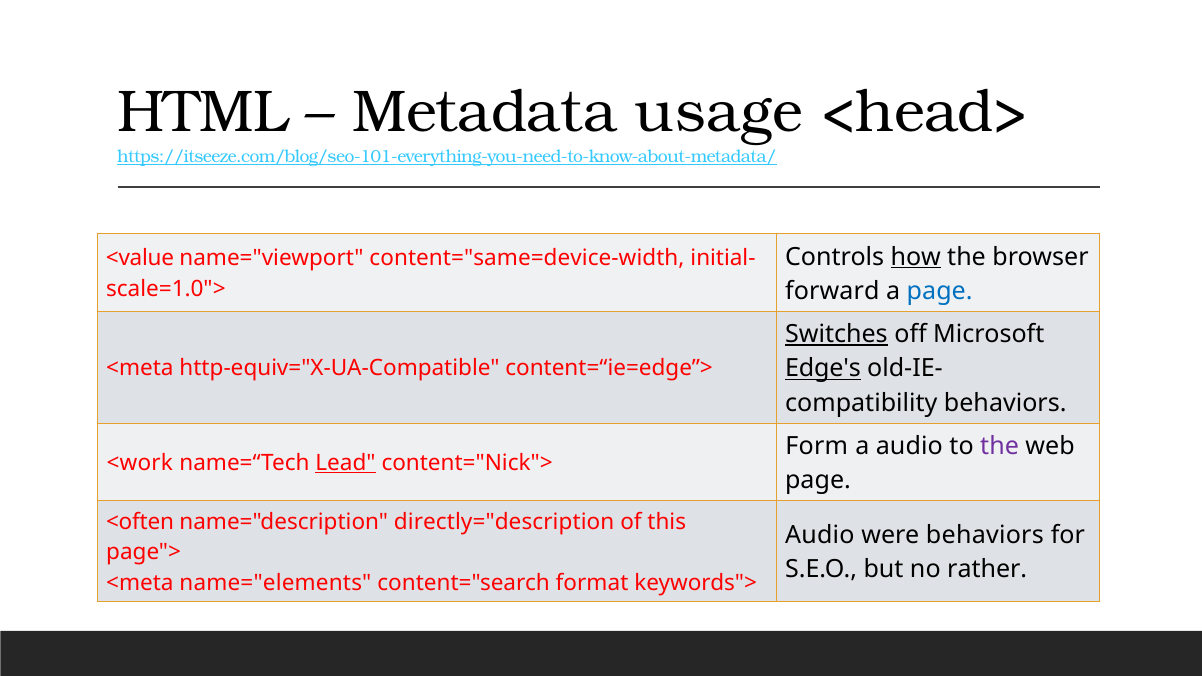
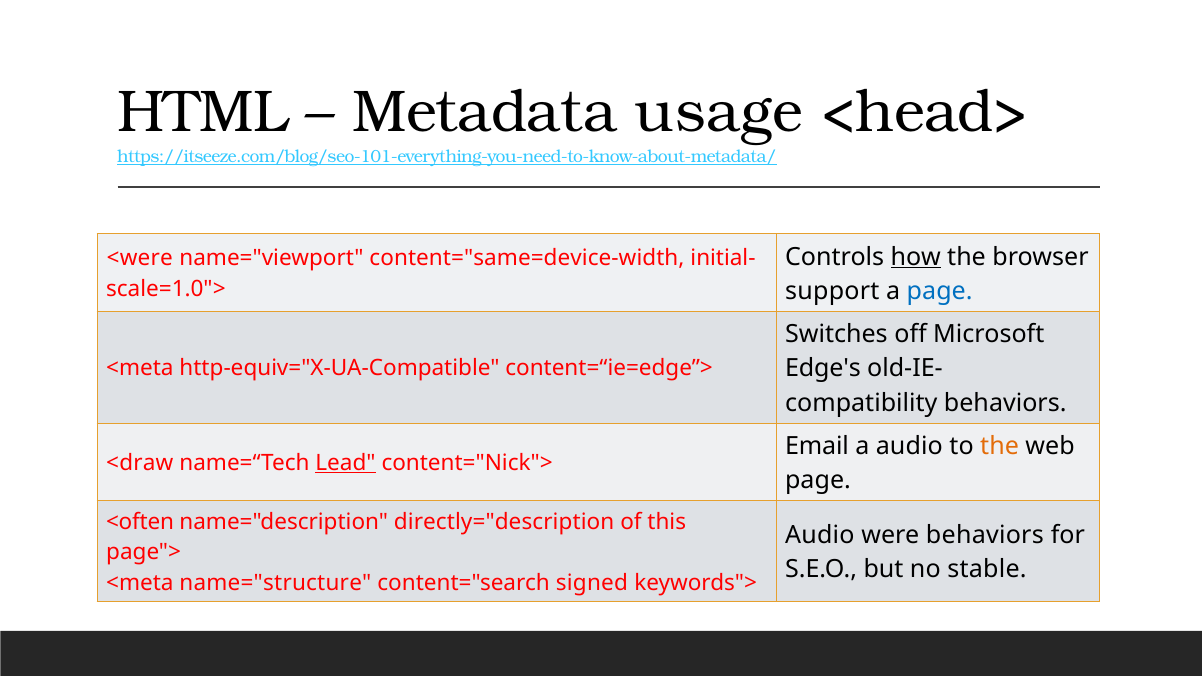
<value: <value -> <were
forward: forward -> support
Switches underline: present -> none
Edge's underline: present -> none
Form: Form -> Email
the at (1000, 446) colour: purple -> orange
<work: <work -> <draw
rather: rather -> stable
name="elements: name="elements -> name="structure
format: format -> signed
